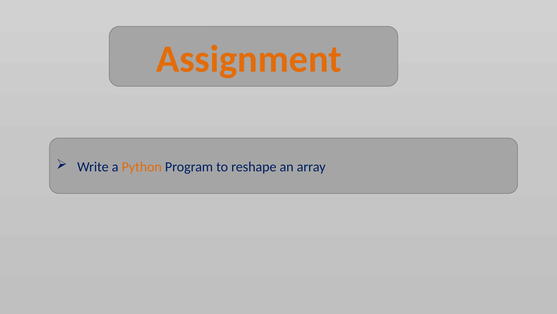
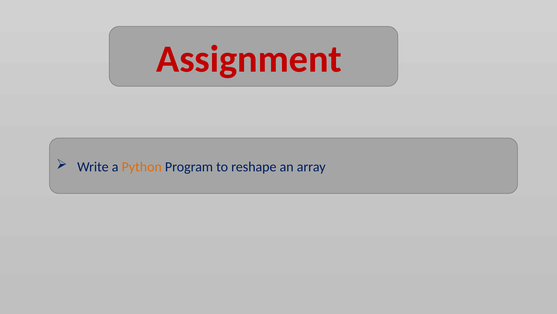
Assignment colour: orange -> red
